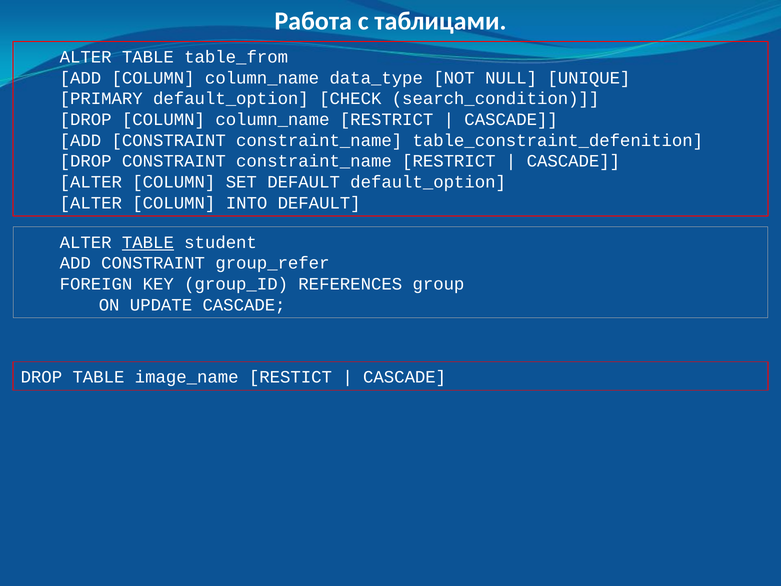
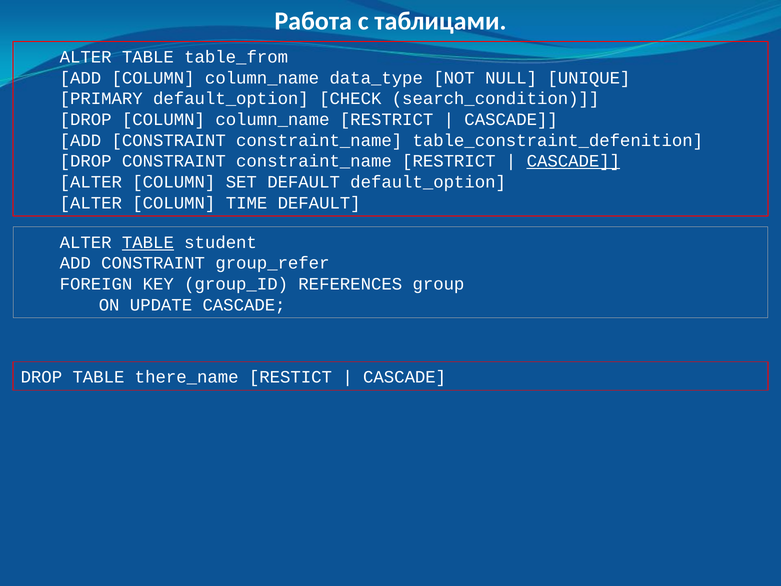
CASCADE at (573, 161) underline: none -> present
INTO: INTO -> TIME
image_name: image_name -> there_name
